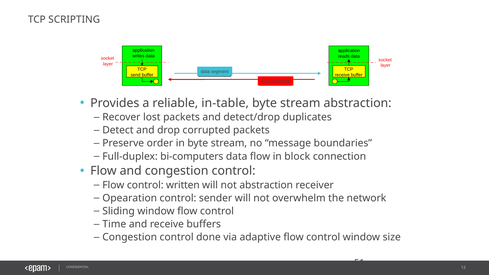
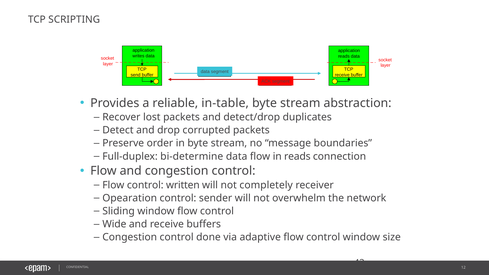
bi-computers: bi-computers -> bi-determine
in block: block -> reads
not abstraction: abstraction -> completely
Time: Time -> Wide
51: 51 -> 43
